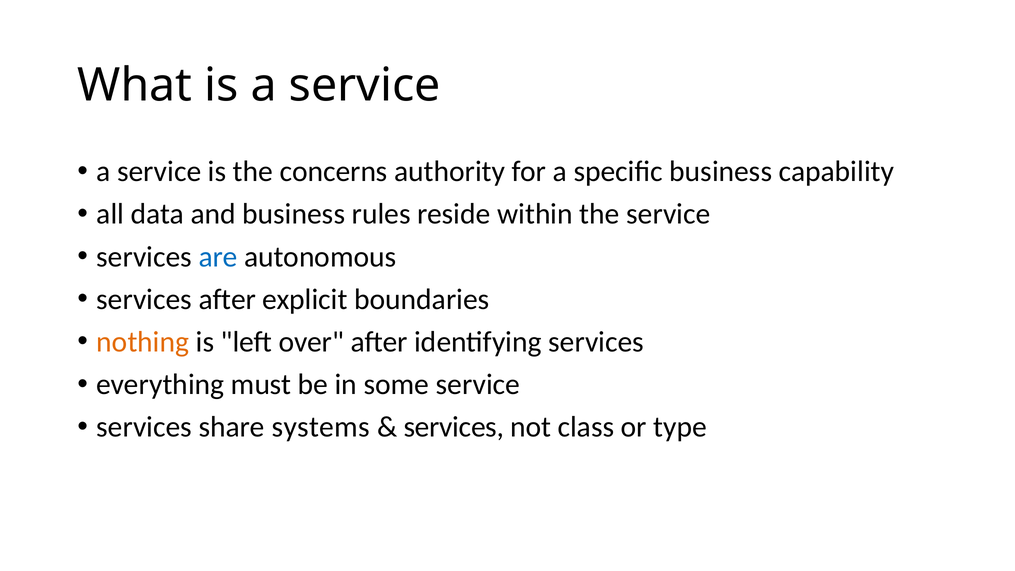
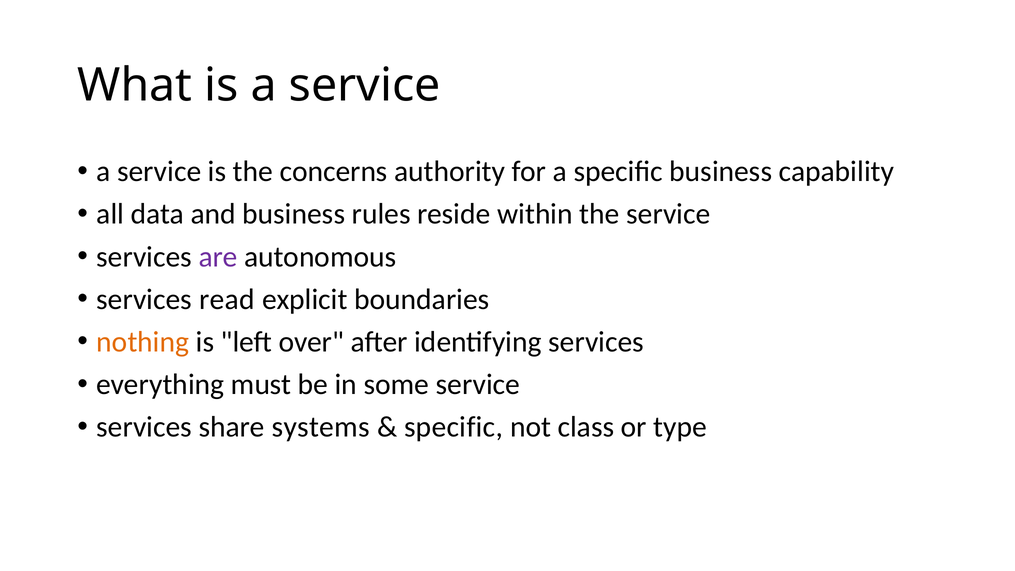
are colour: blue -> purple
services after: after -> read
services at (454, 427): services -> specific
